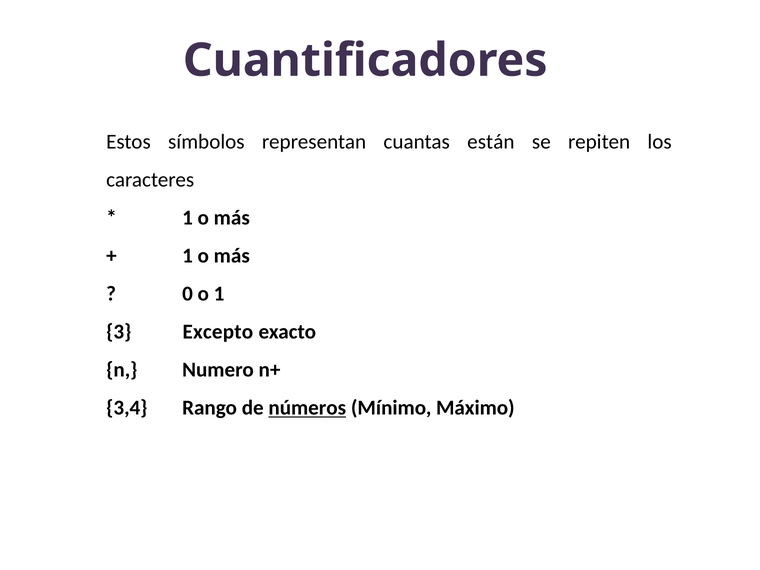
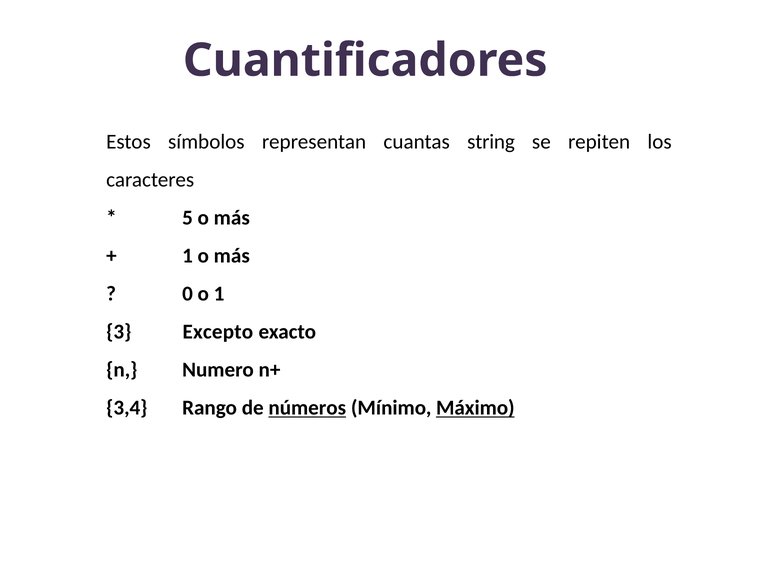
están: están -> string
1 at (188, 218): 1 -> 5
Máximo underline: none -> present
